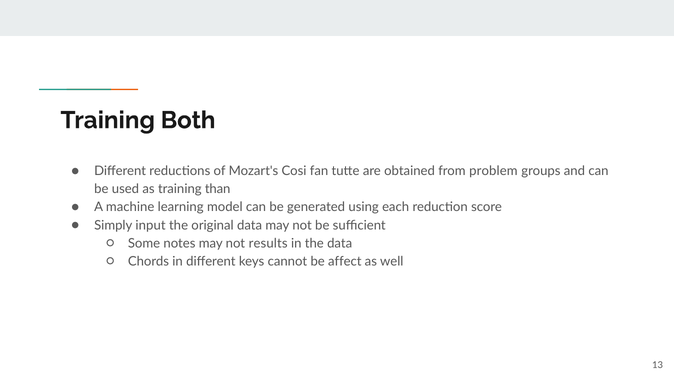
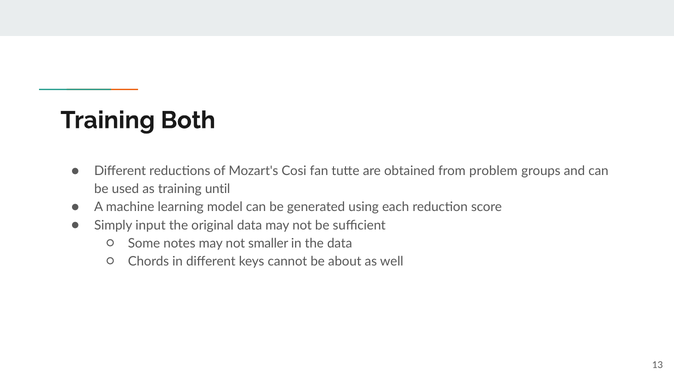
than: than -> until
results: results -> smaller
affect: affect -> about
